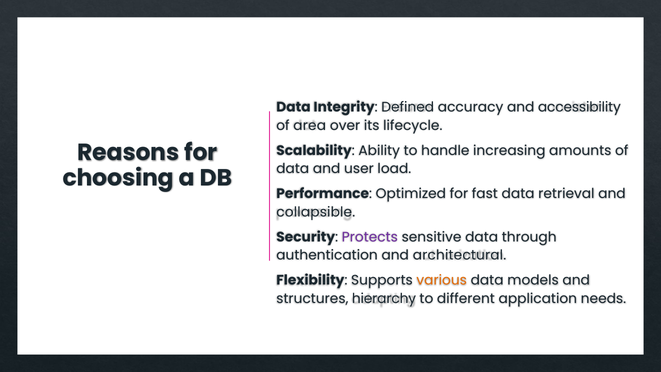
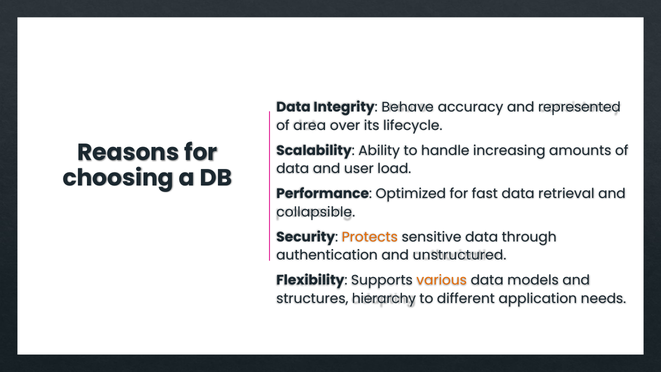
Defined: Defined -> Behave
accessibility: accessibility -> represented
Protects colour: purple -> orange
architectural: architectural -> unstructured
